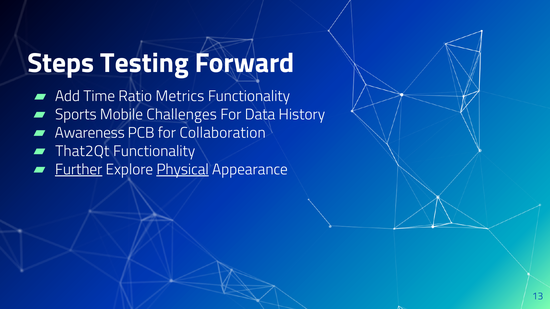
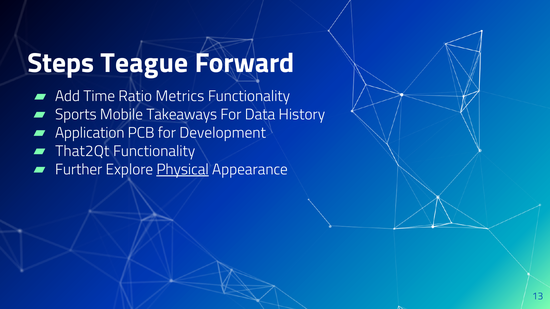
Testing: Testing -> Teague
Challenges: Challenges -> Takeaways
Awareness: Awareness -> Application
Collaboration: Collaboration -> Development
Further underline: present -> none
